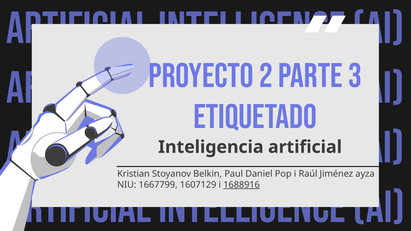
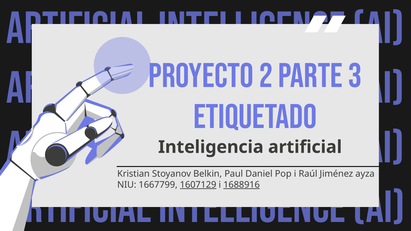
1607129 underline: none -> present
